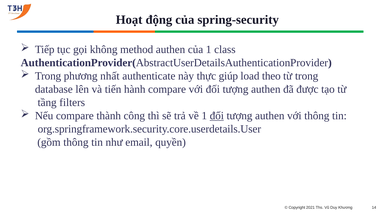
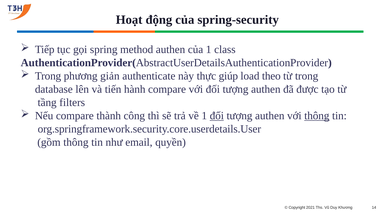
không: không -> spring
nhất: nhất -> giản
thông at (317, 116) underline: none -> present
